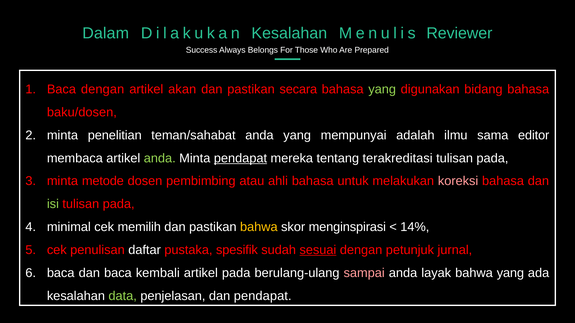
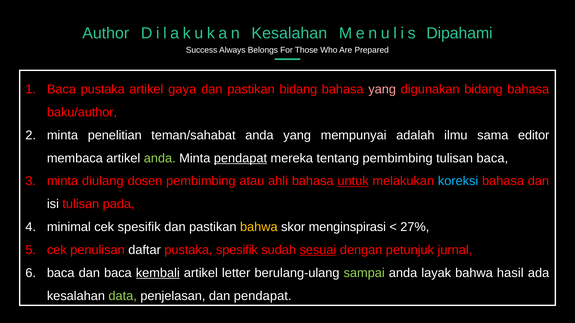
Dalam: Dalam -> Author
Reviewer: Reviewer -> Dipahami
Baca dengan: dengan -> pustaka
akan: akan -> gaya
pastikan secara: secara -> bidang
yang at (382, 89) colour: light green -> pink
baku/dosen: baku/dosen -> baku/author
tentang terakreditasi: terakreditasi -> pembimbing
pada at (492, 158): pada -> baca
metode: metode -> diulang
untuk underline: none -> present
koreksi colour: pink -> light blue
isi colour: light green -> white
cek memilih: memilih -> spesifik
14%: 14% -> 27%
kembali underline: none -> present
artikel pada: pada -> letter
sampai colour: pink -> light green
bahwa yang: yang -> hasil
